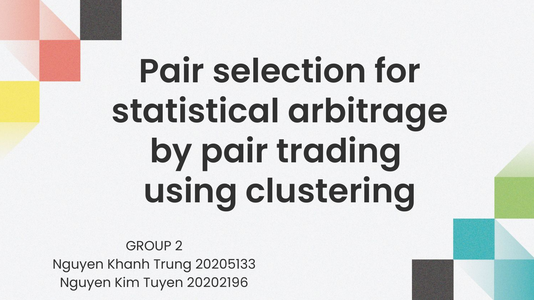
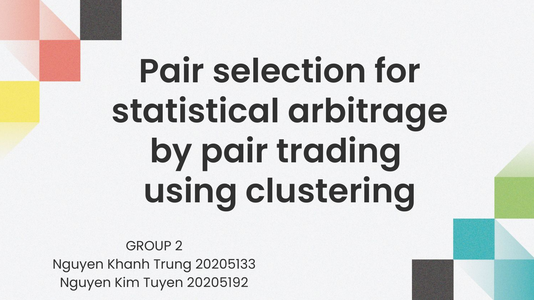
20202196: 20202196 -> 20205192
